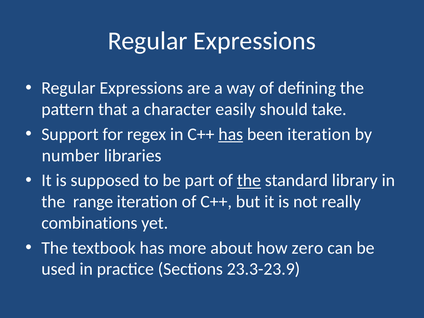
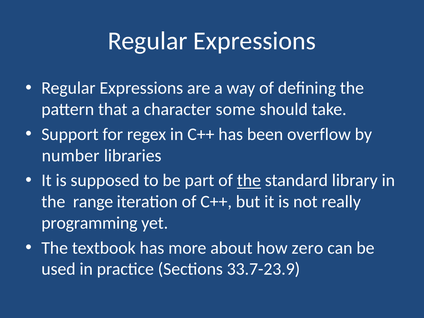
easily: easily -> some
has at (231, 134) underline: present -> none
been iteration: iteration -> overflow
combinations: combinations -> programming
23.3-23.9: 23.3-23.9 -> 33.7-23.9
